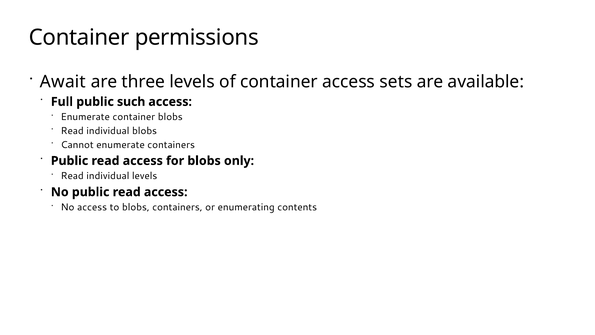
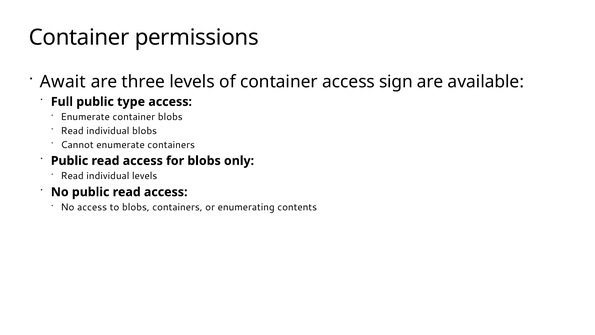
sets: sets -> sign
such: such -> type
